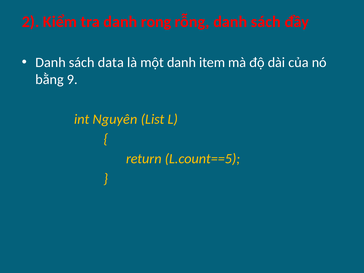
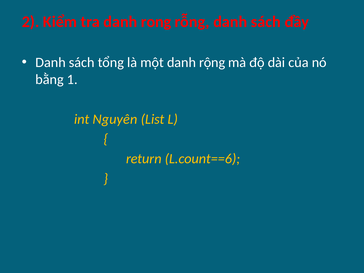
data: data -> tổng
item: item -> rộng
9: 9 -> 1
L.count==5: L.count==5 -> L.count==6
